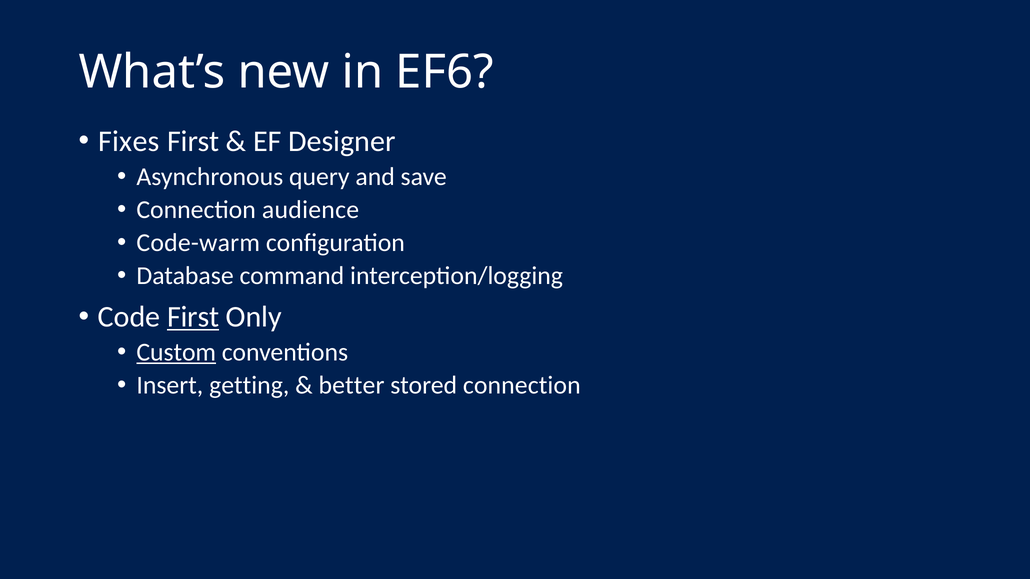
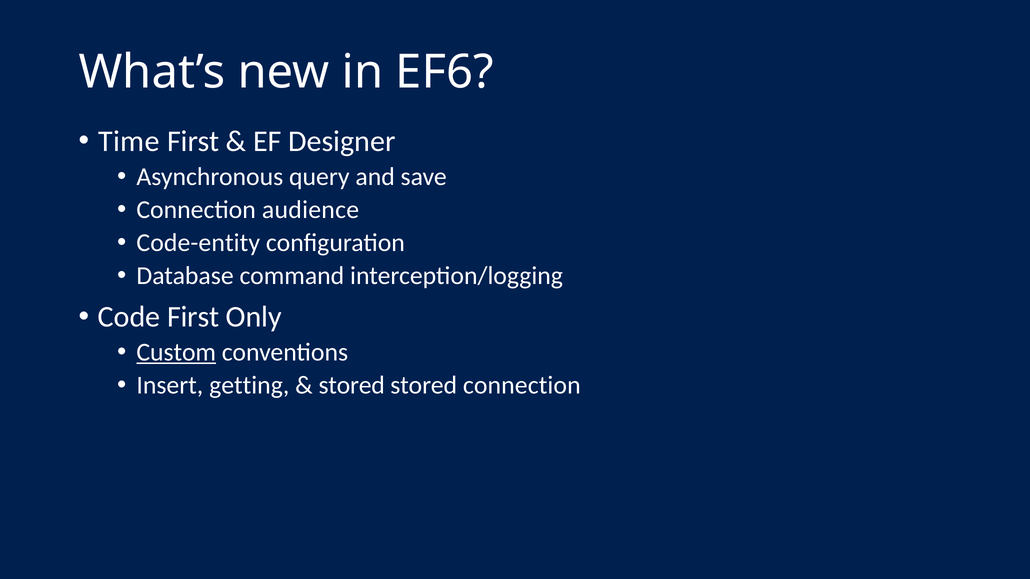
Fixes: Fixes -> Time
Code-warm: Code-warm -> Code-entity
First at (193, 317) underline: present -> none
better at (352, 386): better -> stored
